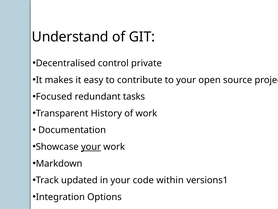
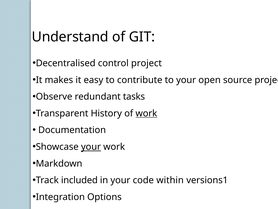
private: private -> project
Focused: Focused -> Observe
work at (146, 113) underline: none -> present
updated: updated -> included
